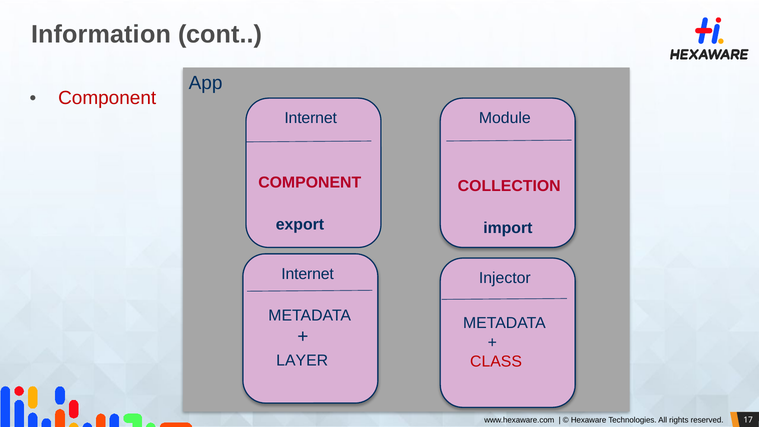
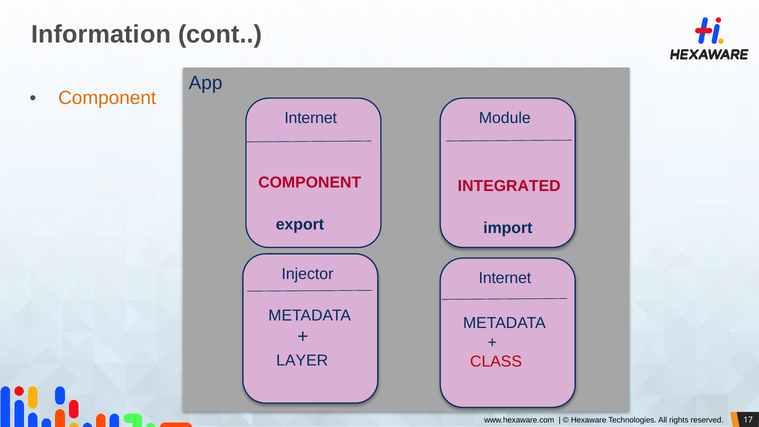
Component at (107, 98) colour: red -> orange
COLLECTION: COLLECTION -> INTEGRATED
Internet at (308, 274): Internet -> Injector
Injector at (505, 278): Injector -> Internet
